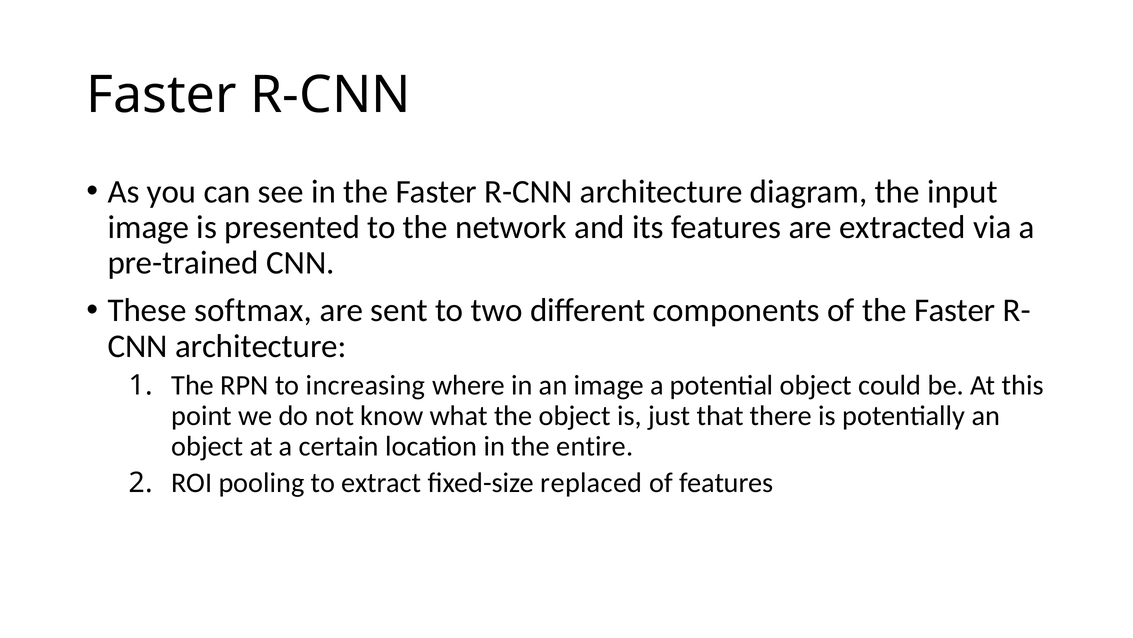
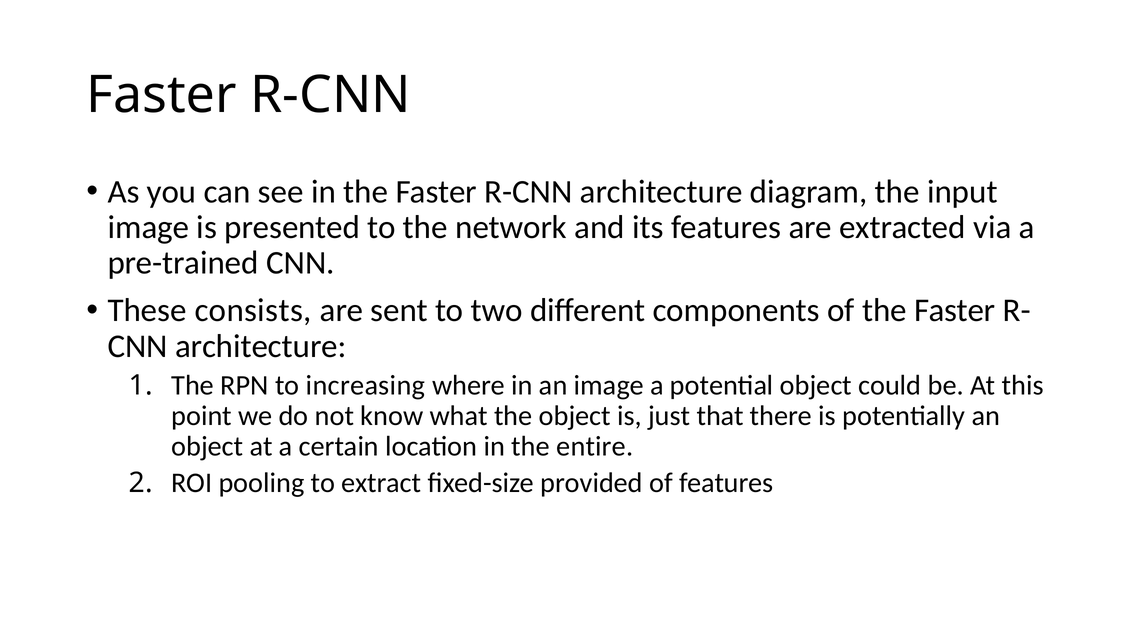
softmax: softmax -> consists
replaced: replaced -> provided
